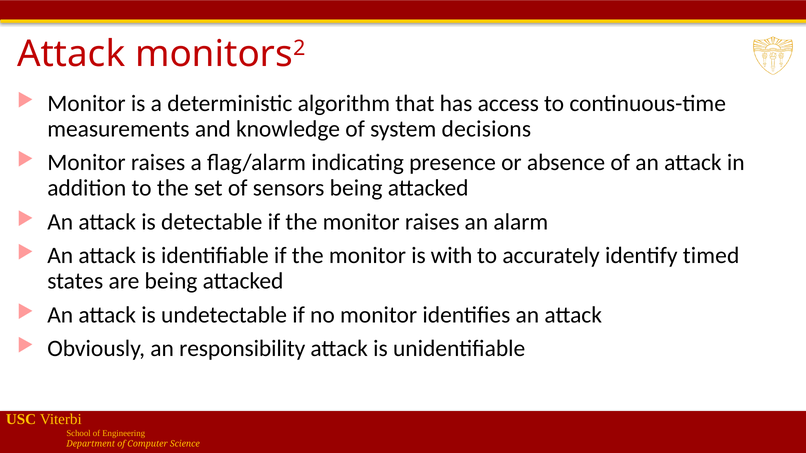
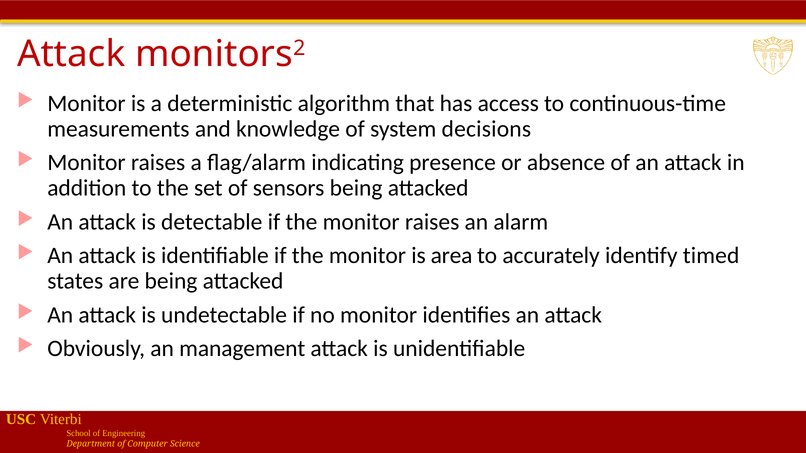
with: with -> area
responsibility: responsibility -> management
